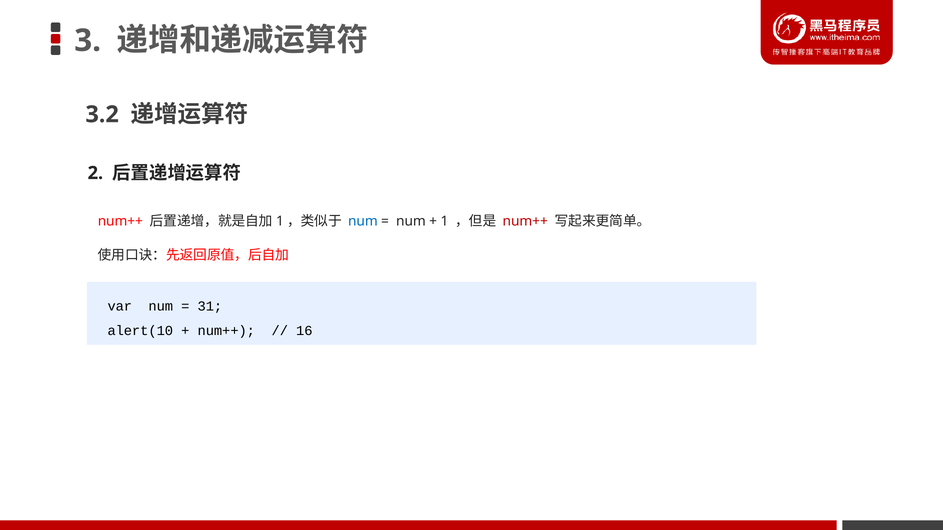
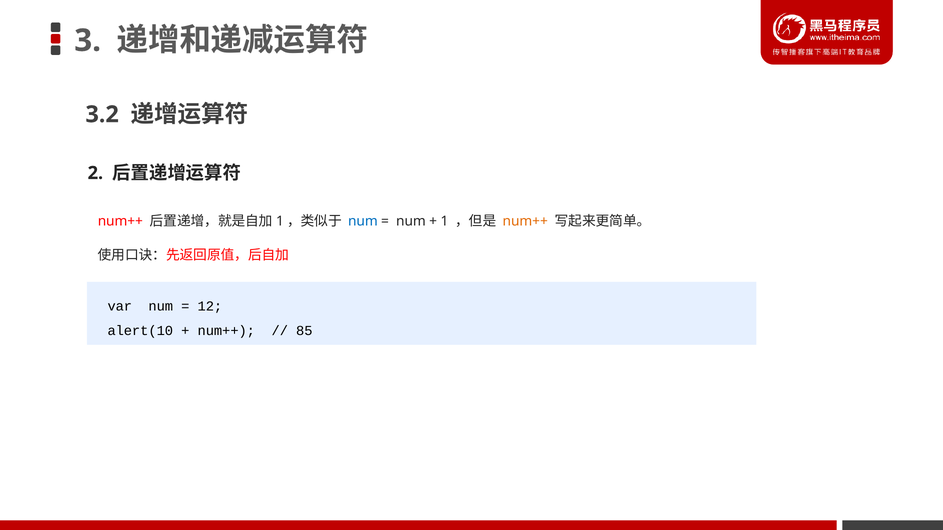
num++ at (525, 221) colour: red -> orange
31: 31 -> 12
16: 16 -> 85
